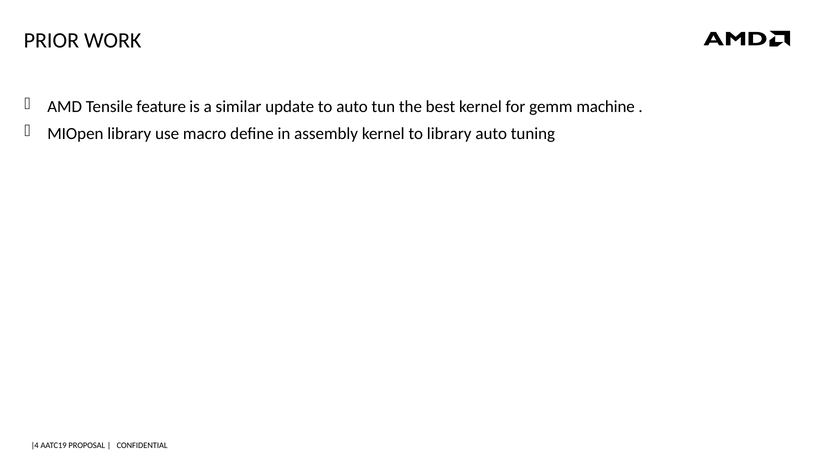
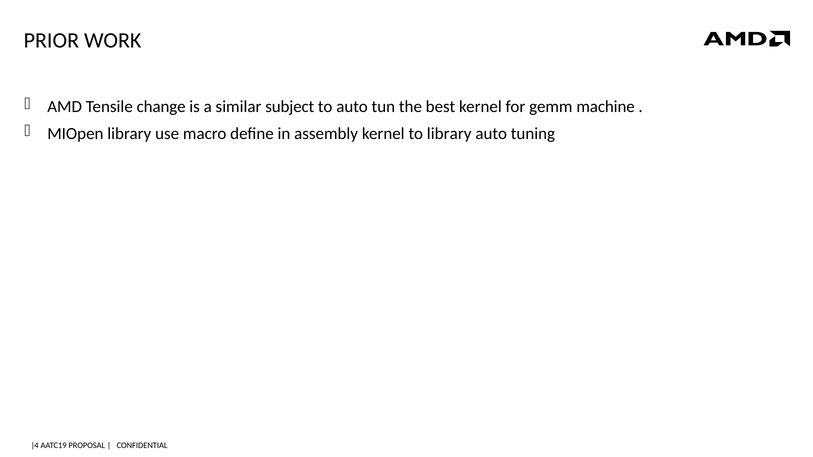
feature: feature -> change
update: update -> subject
